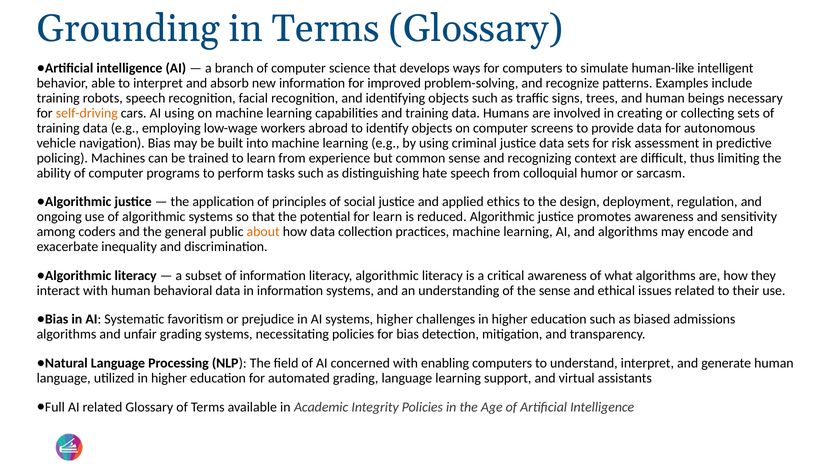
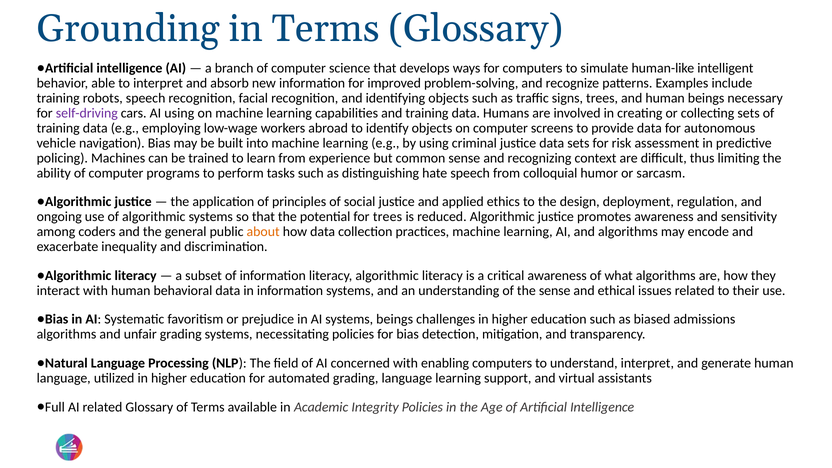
self-driving colour: orange -> purple
for learn: learn -> trees
systems higher: higher -> beings
